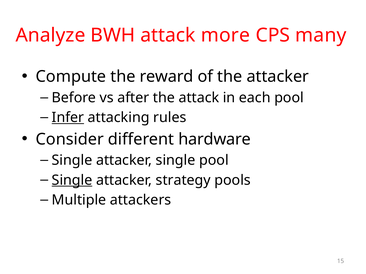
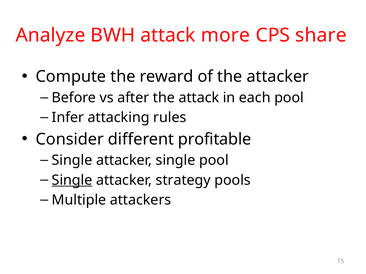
many: many -> share
Infer underline: present -> none
hardware: hardware -> profitable
